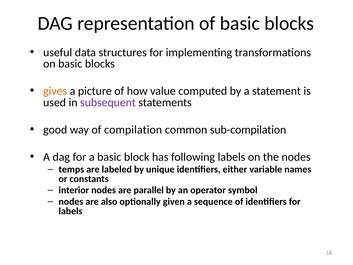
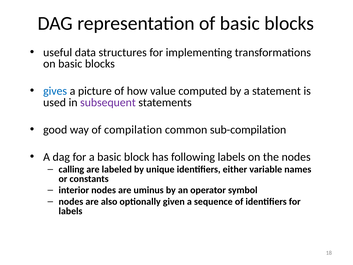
gives colour: orange -> blue
temps: temps -> calling
parallel: parallel -> uminus
